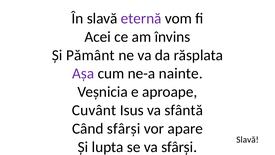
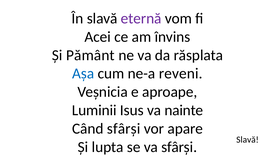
Așa colour: purple -> blue
nainte: nainte -> reveni
Cuvânt: Cuvânt -> Luminii
sfântă: sfântă -> nainte
